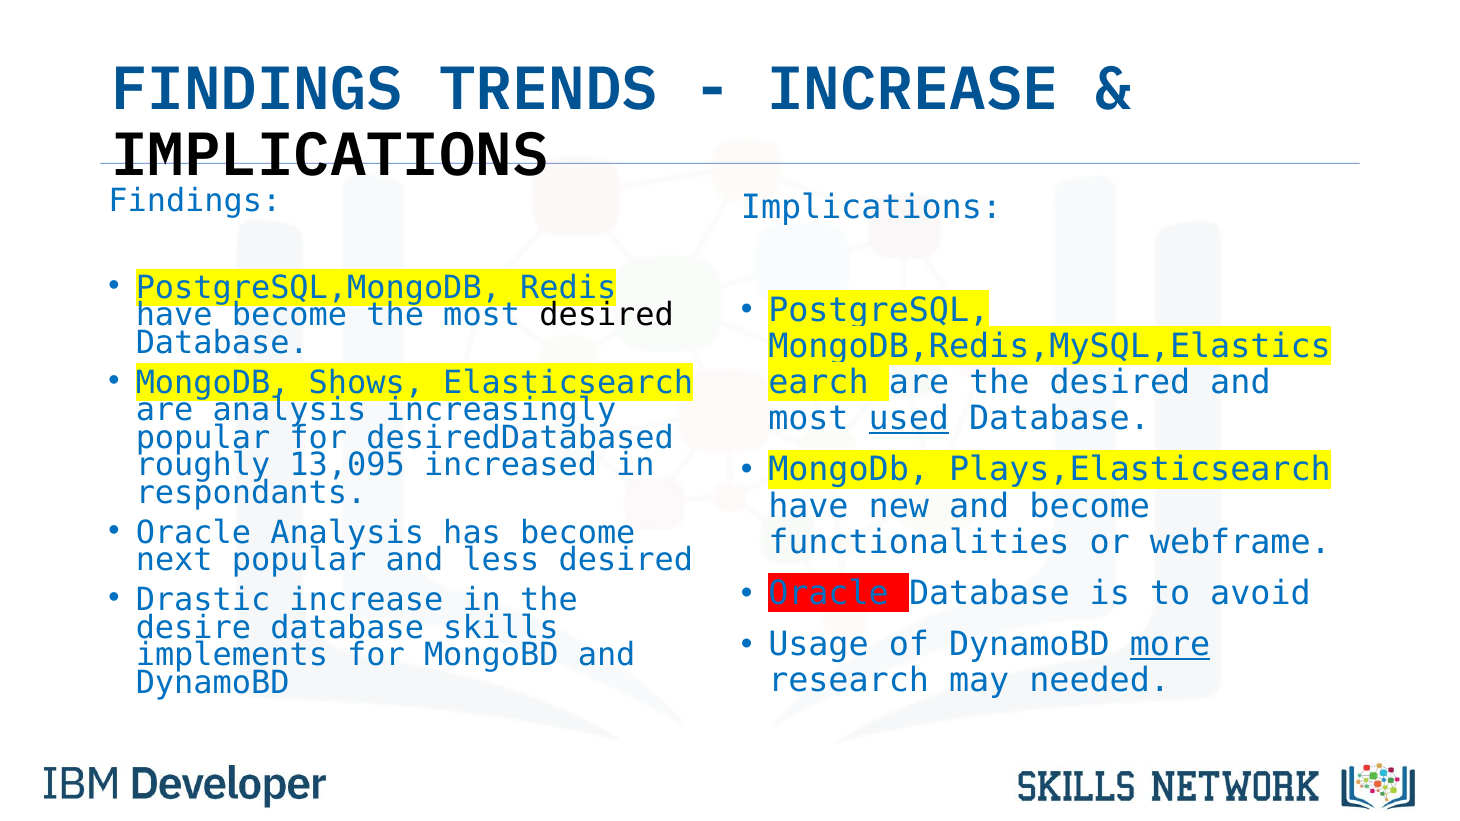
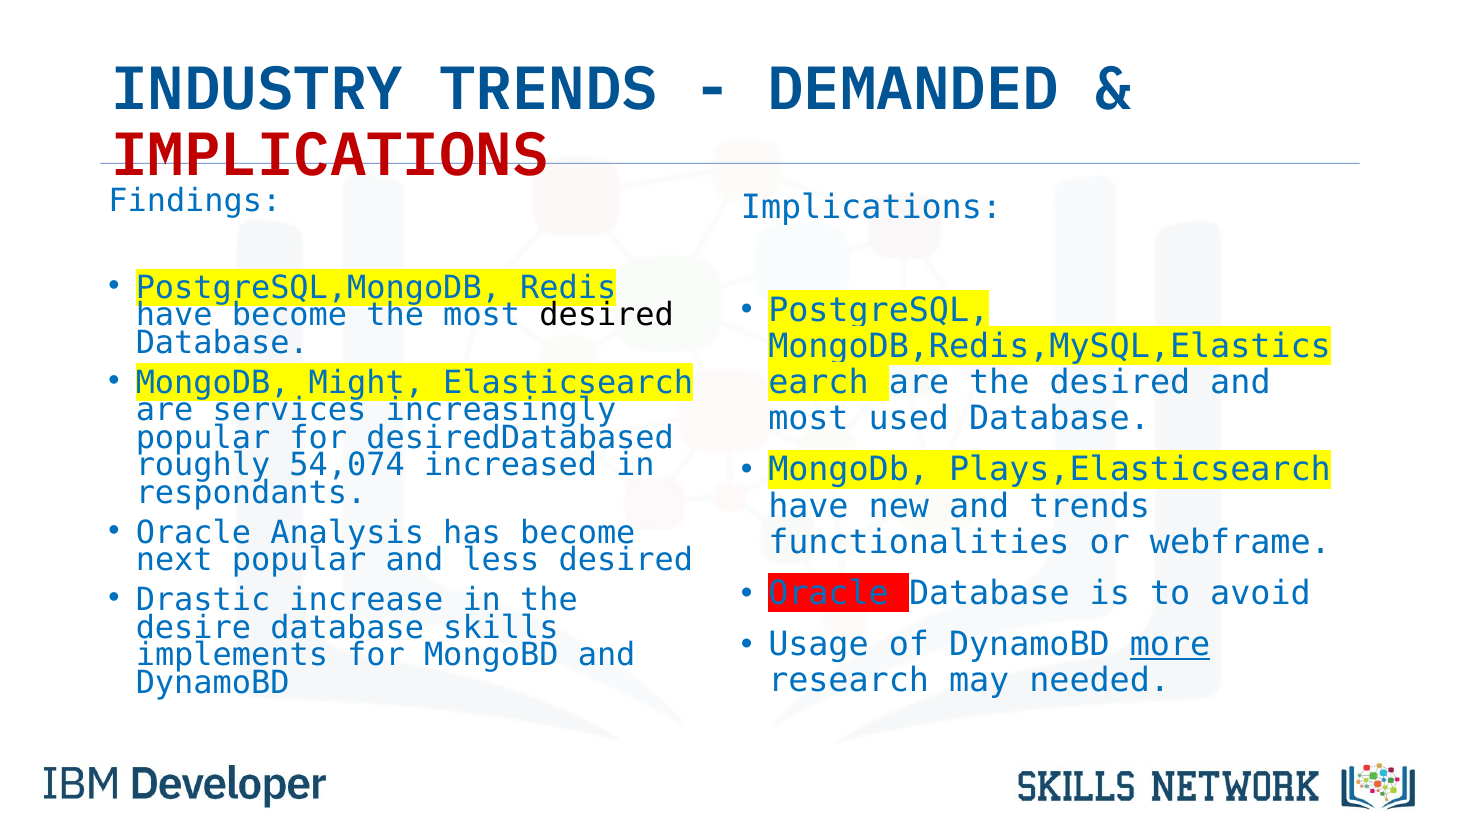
FINDINGS at (257, 90): FINDINGS -> INDUSTRY
INCREASE at (913, 90): INCREASE -> DEMANDED
IMPLICATIONS at (330, 156) colour: black -> red
Shows: Shows -> Might
are analysis: analysis -> services
used underline: present -> none
13,095: 13,095 -> 54,074
and become: become -> trends
